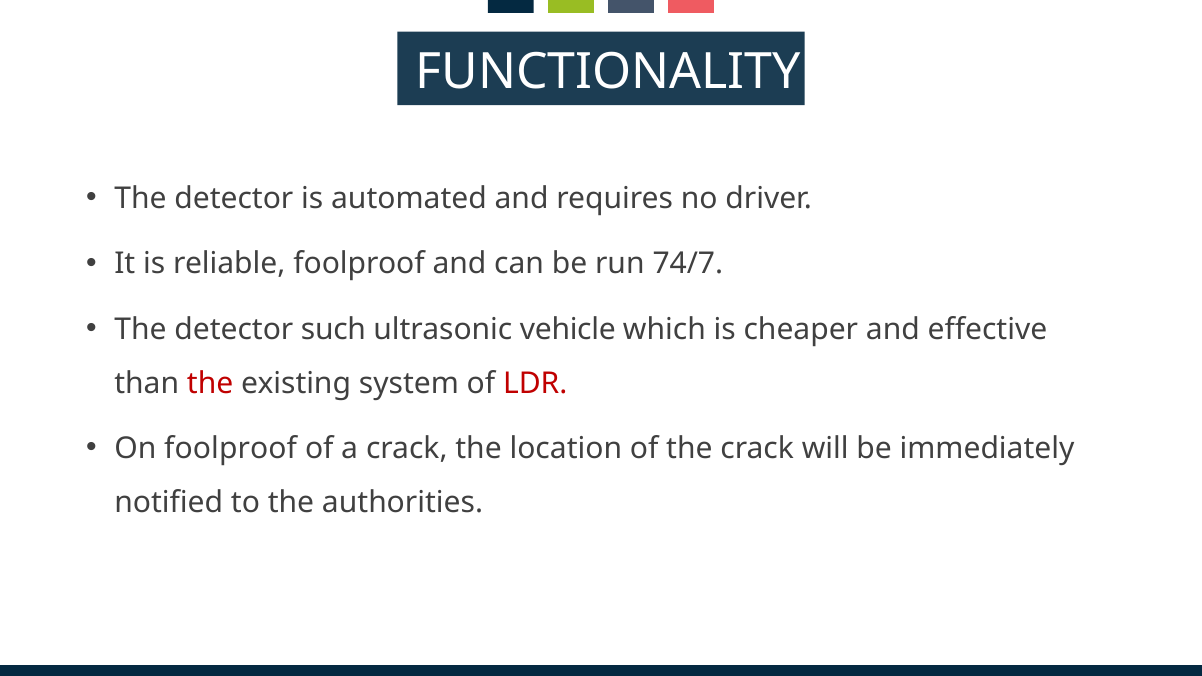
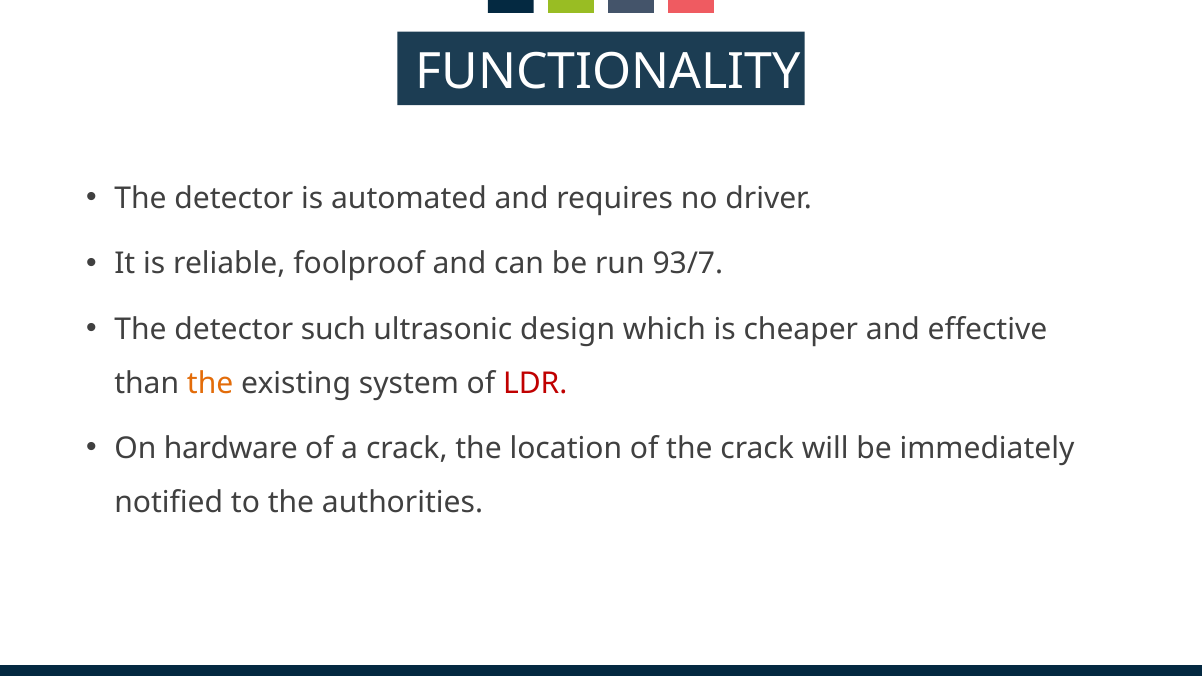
74/7: 74/7 -> 93/7
vehicle: vehicle -> design
the at (210, 383) colour: red -> orange
On foolproof: foolproof -> hardware
